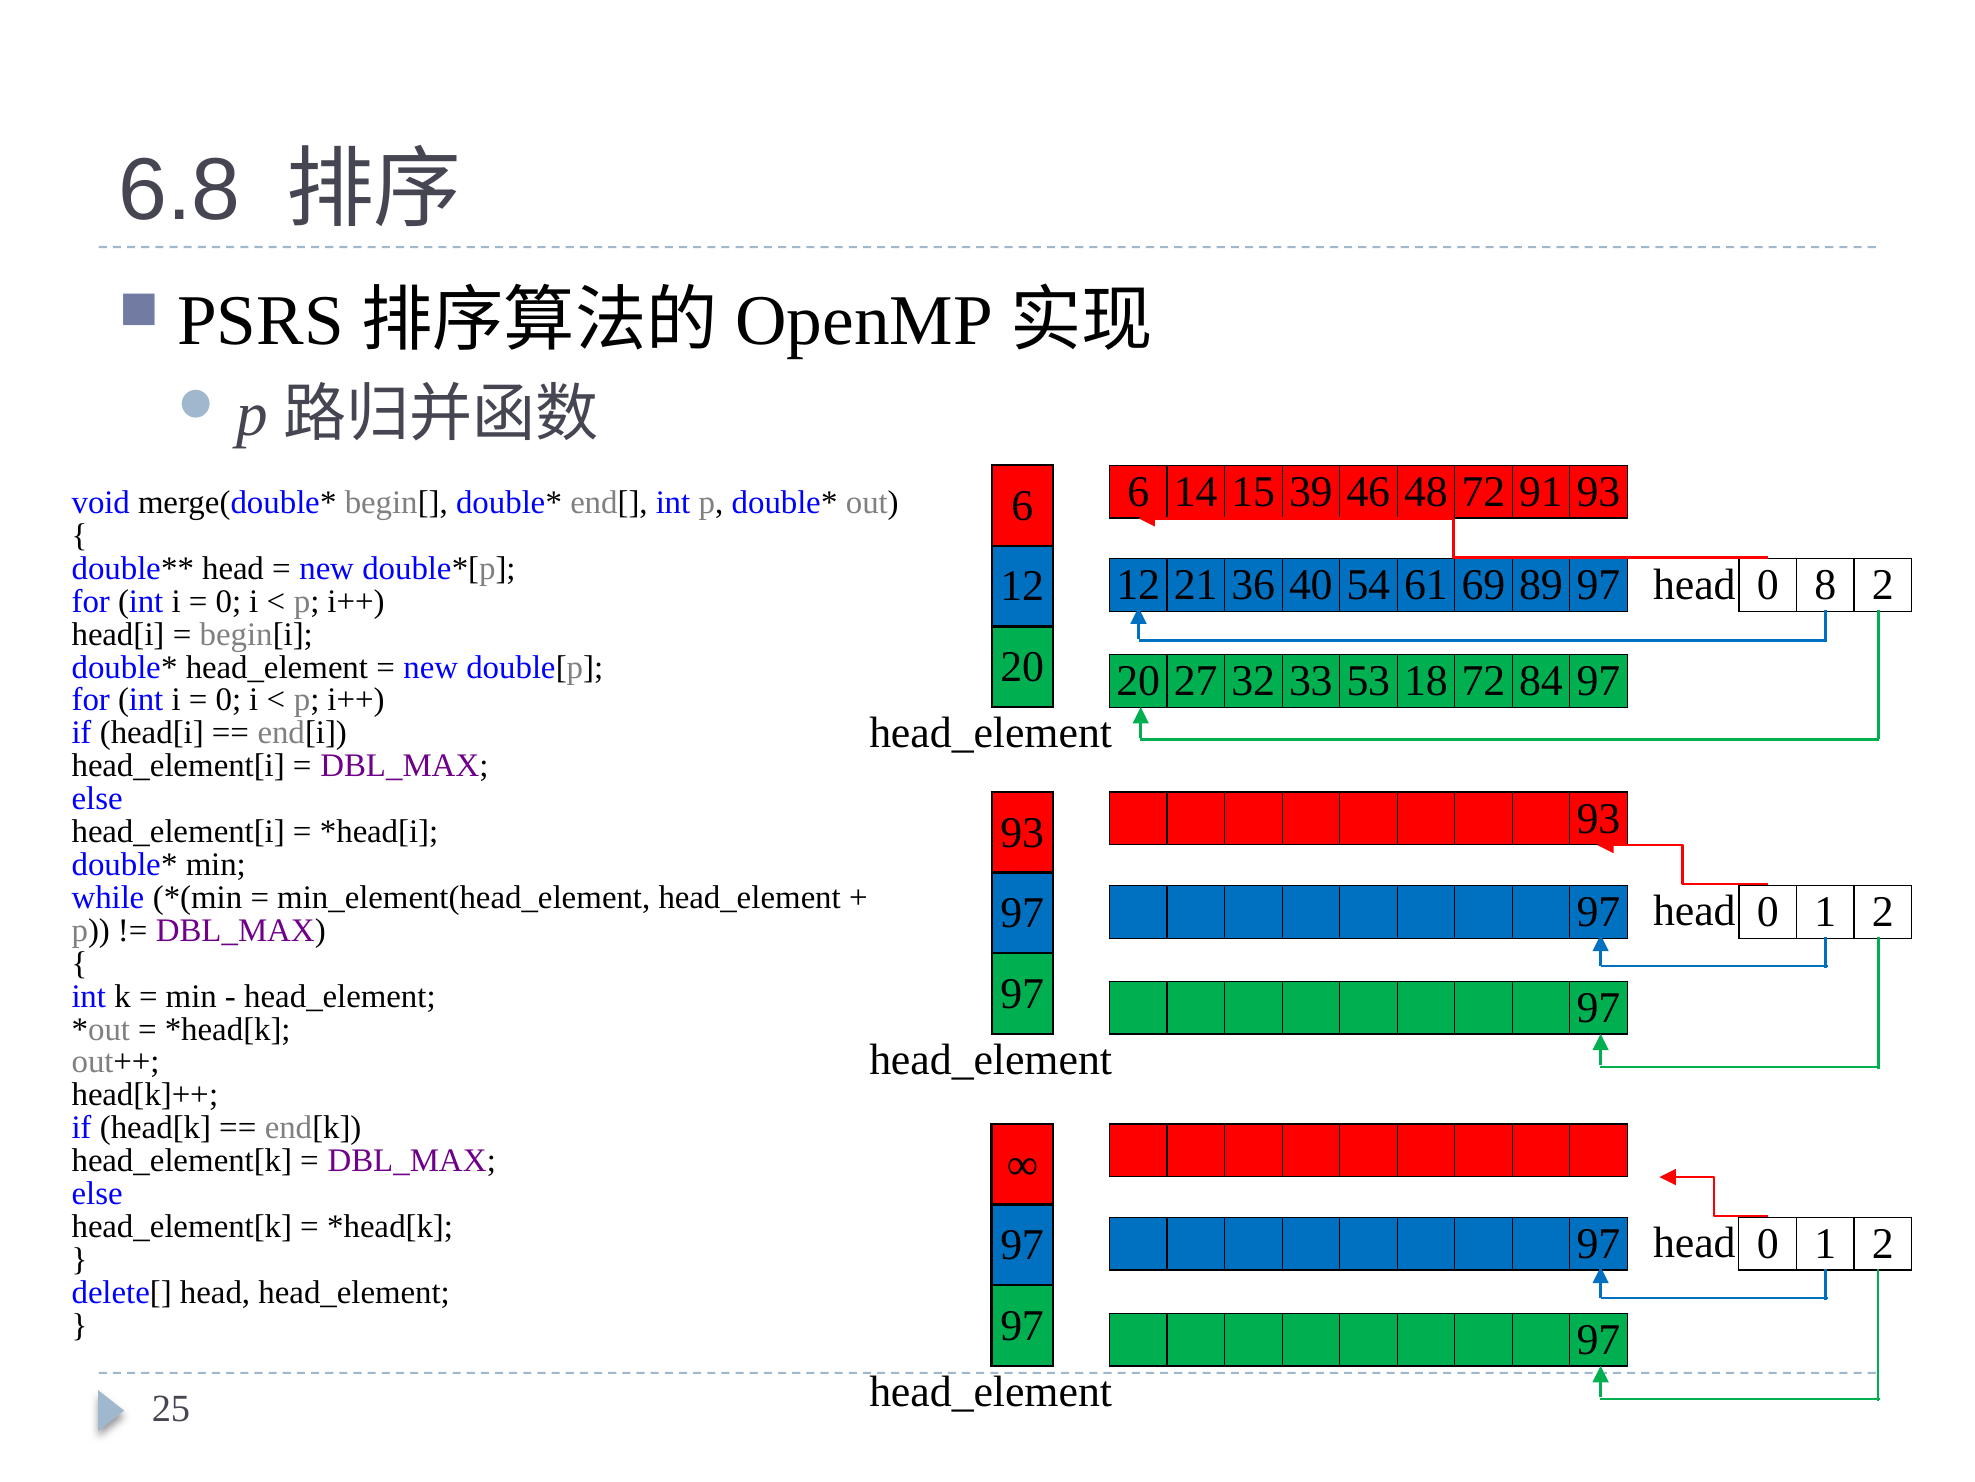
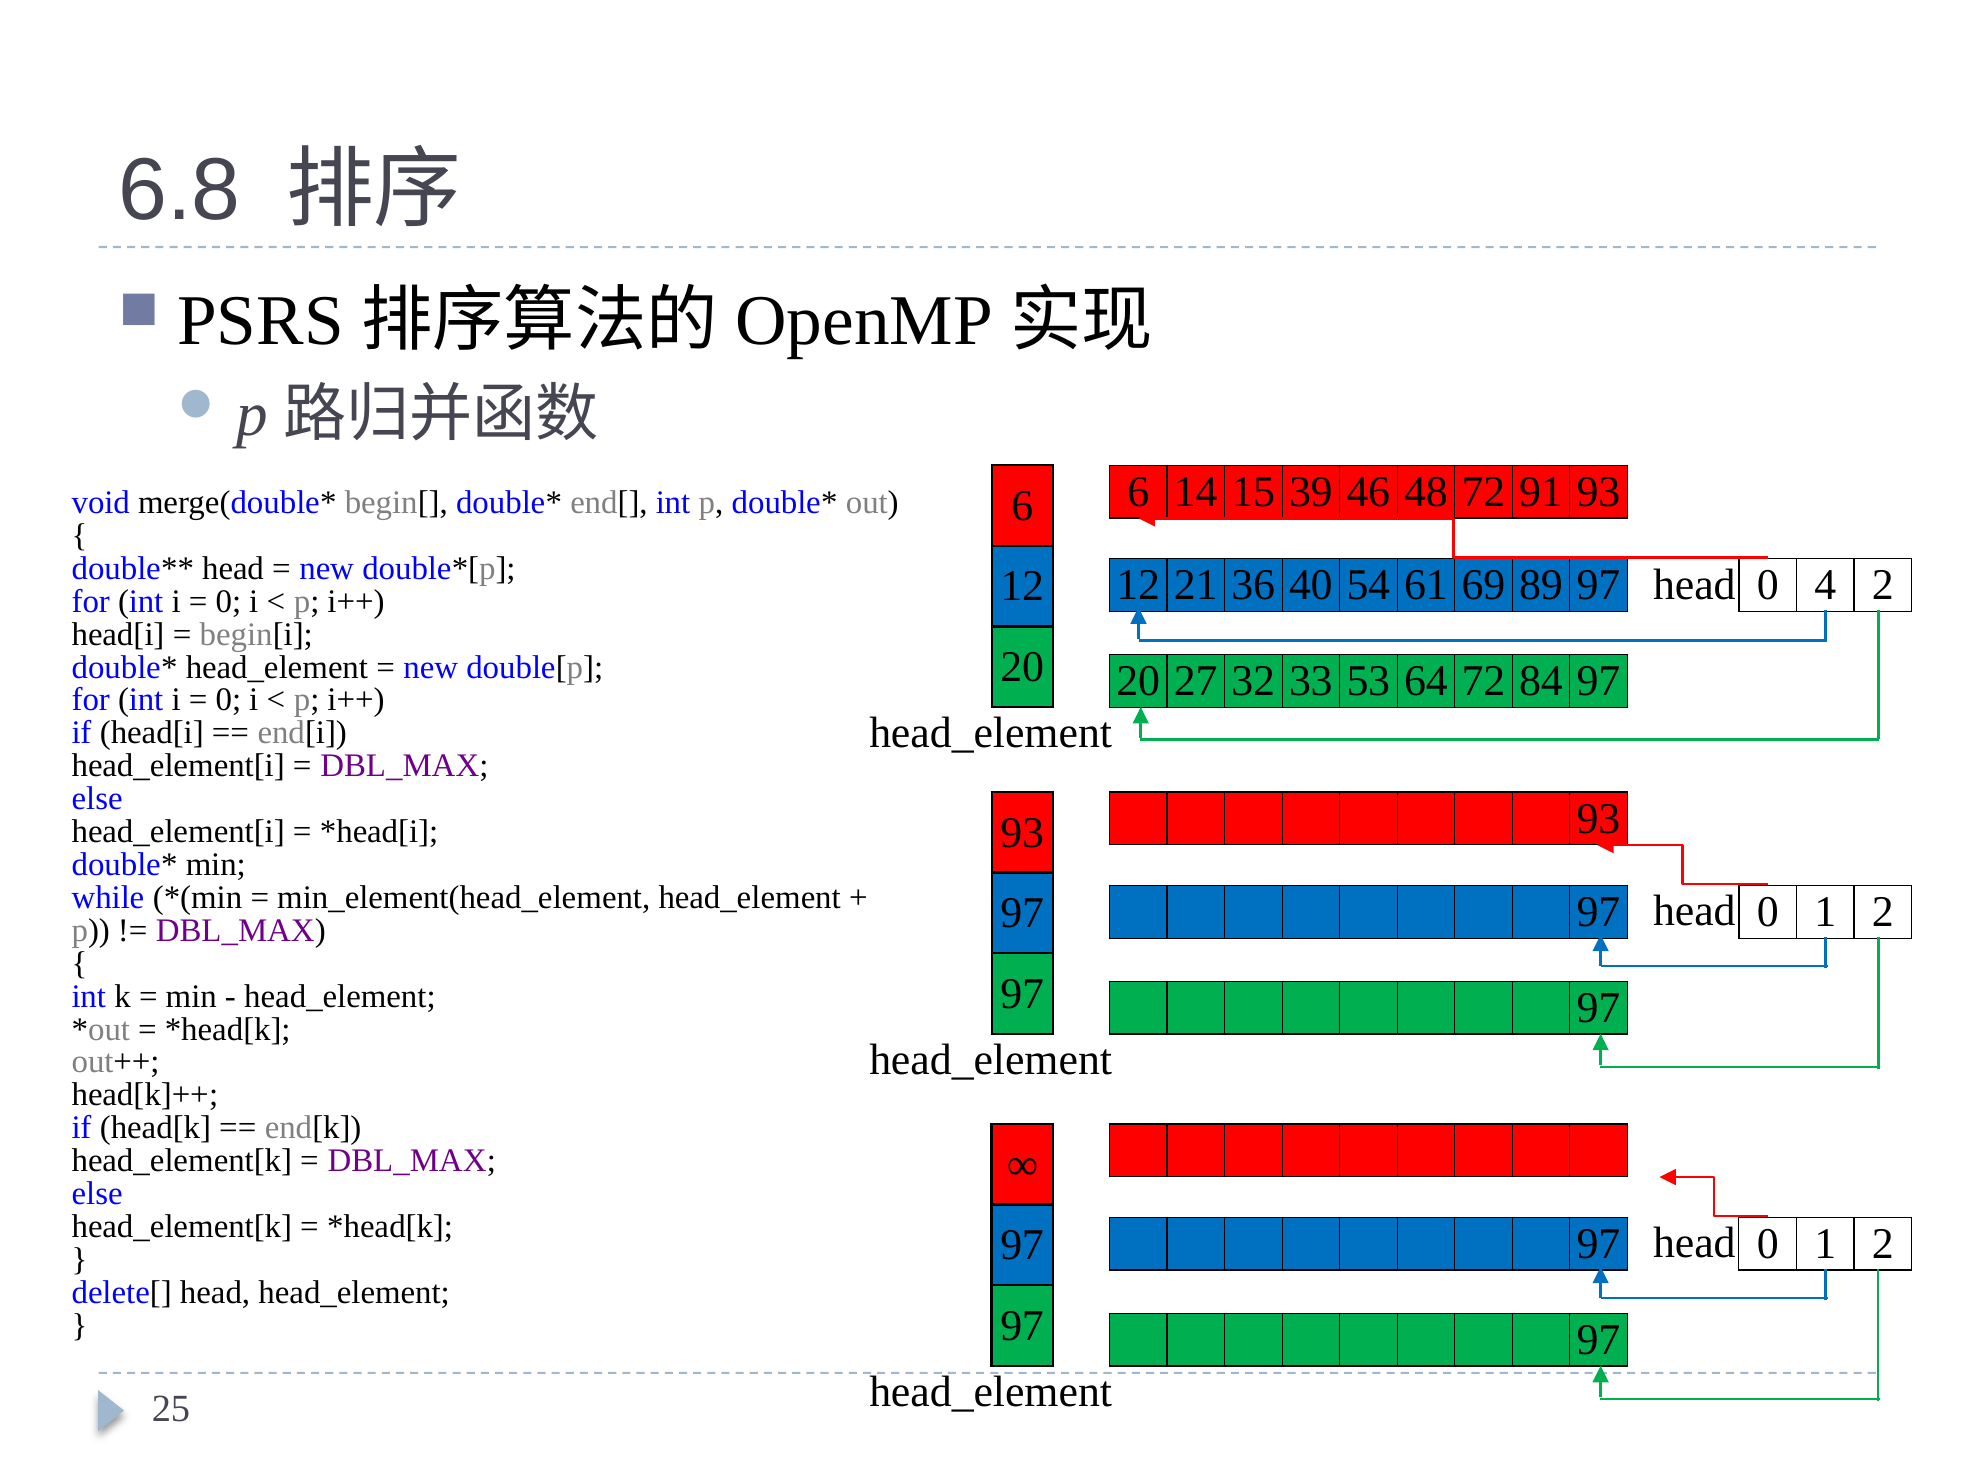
8: 8 -> 4
18: 18 -> 64
